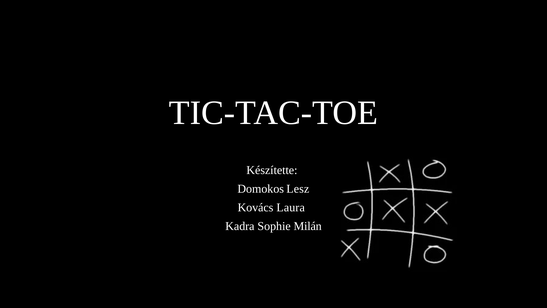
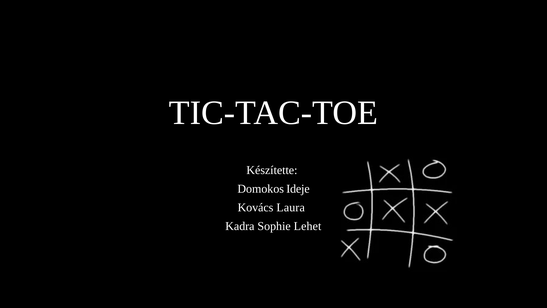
Lesz: Lesz -> Ideje
Milán: Milán -> Lehet
